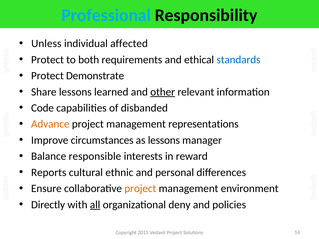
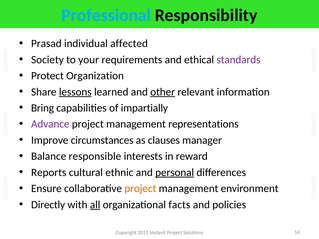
Unless: Unless -> Prasad
Protect at (47, 60): Protect -> Society
both: both -> your
standards colour: blue -> purple
Demonstrate: Demonstrate -> Organization
lessons at (75, 92) underline: none -> present
Code: Code -> Bring
disbanded: disbanded -> impartially
Advance colour: orange -> purple
as lessons: lessons -> clauses
personal underline: none -> present
deny: deny -> facts
